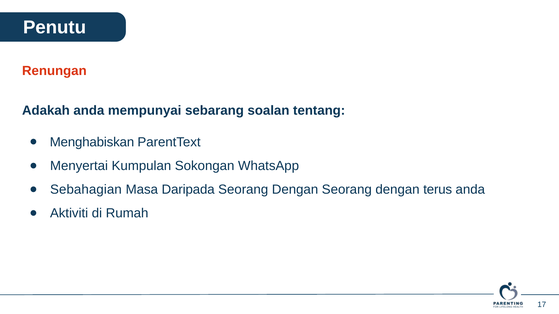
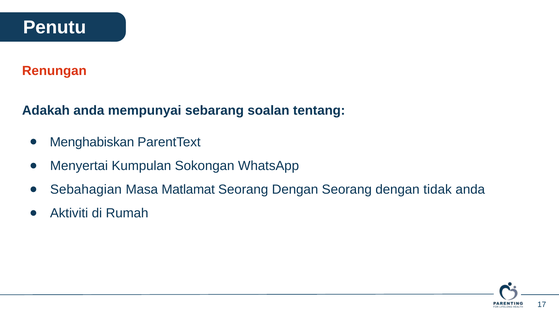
Daripada: Daripada -> Matlamat
terus: terus -> tidak
